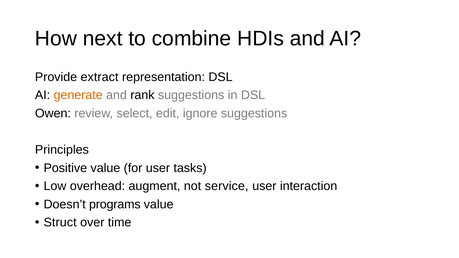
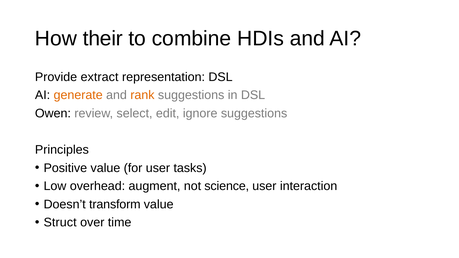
next: next -> their
rank colour: black -> orange
service: service -> science
programs: programs -> transform
